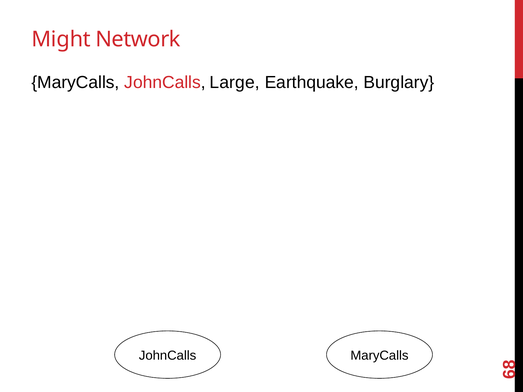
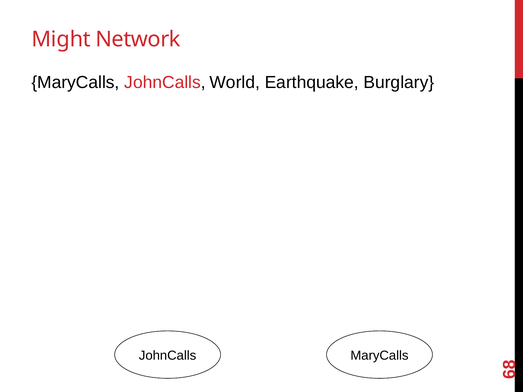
Large: Large -> World
